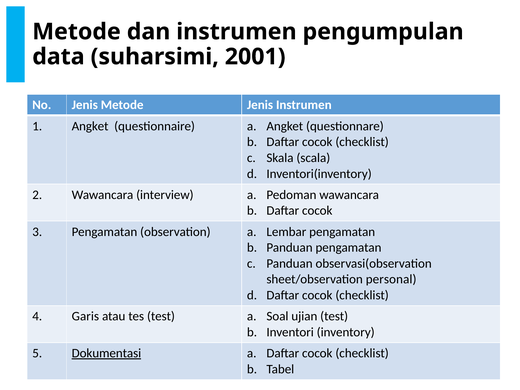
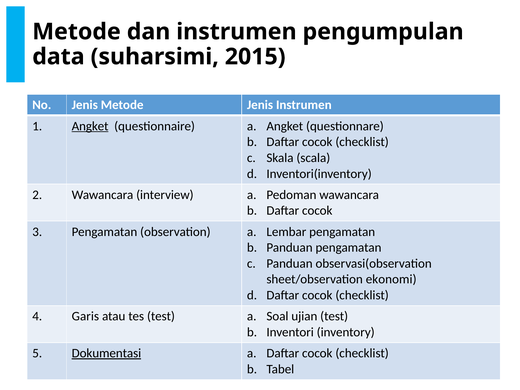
2001: 2001 -> 2015
Angket at (90, 126) underline: none -> present
personal: personal -> ekonomi
